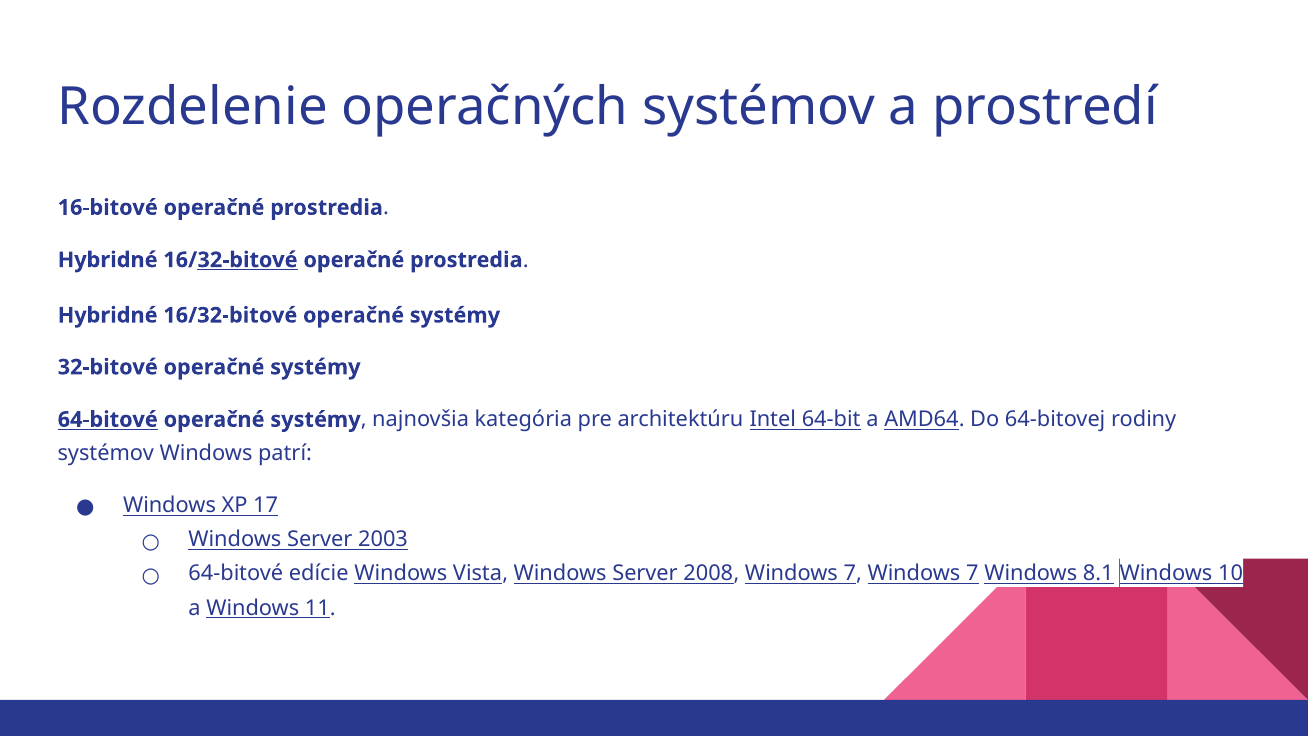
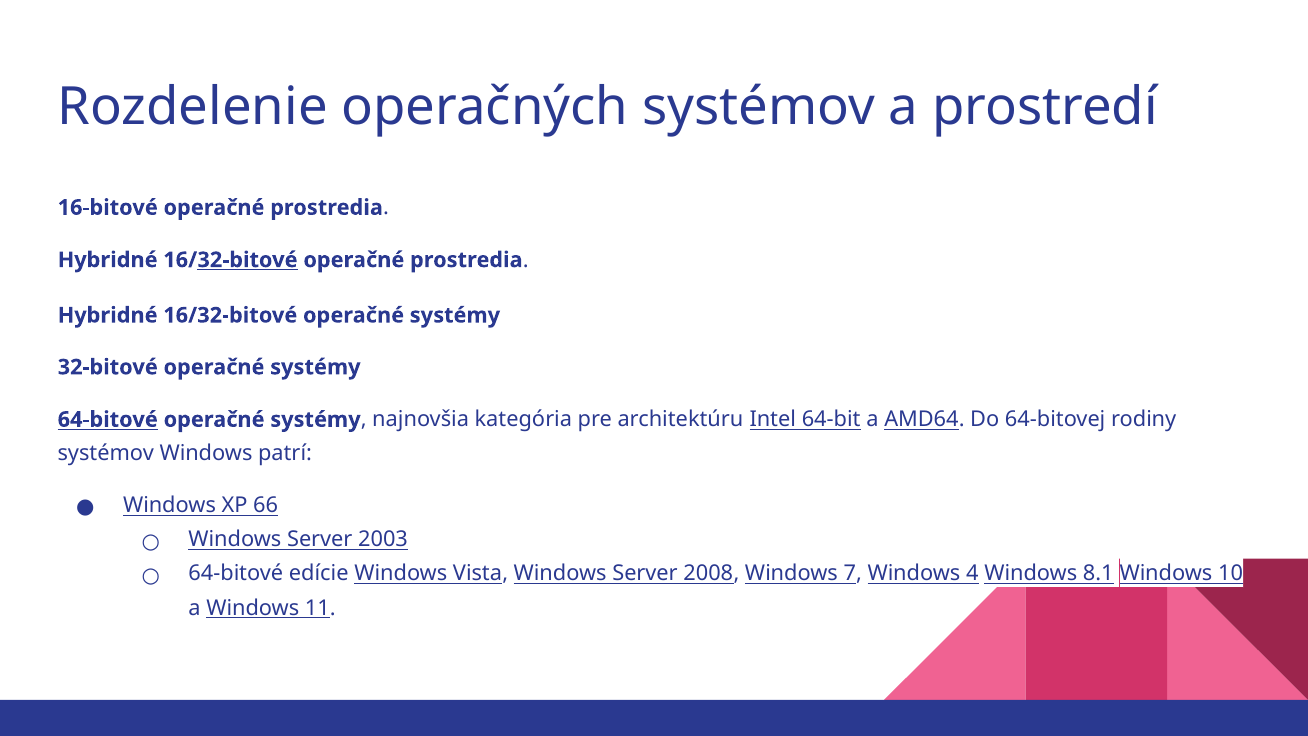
17: 17 -> 66
7 Windows 7: 7 -> 4
